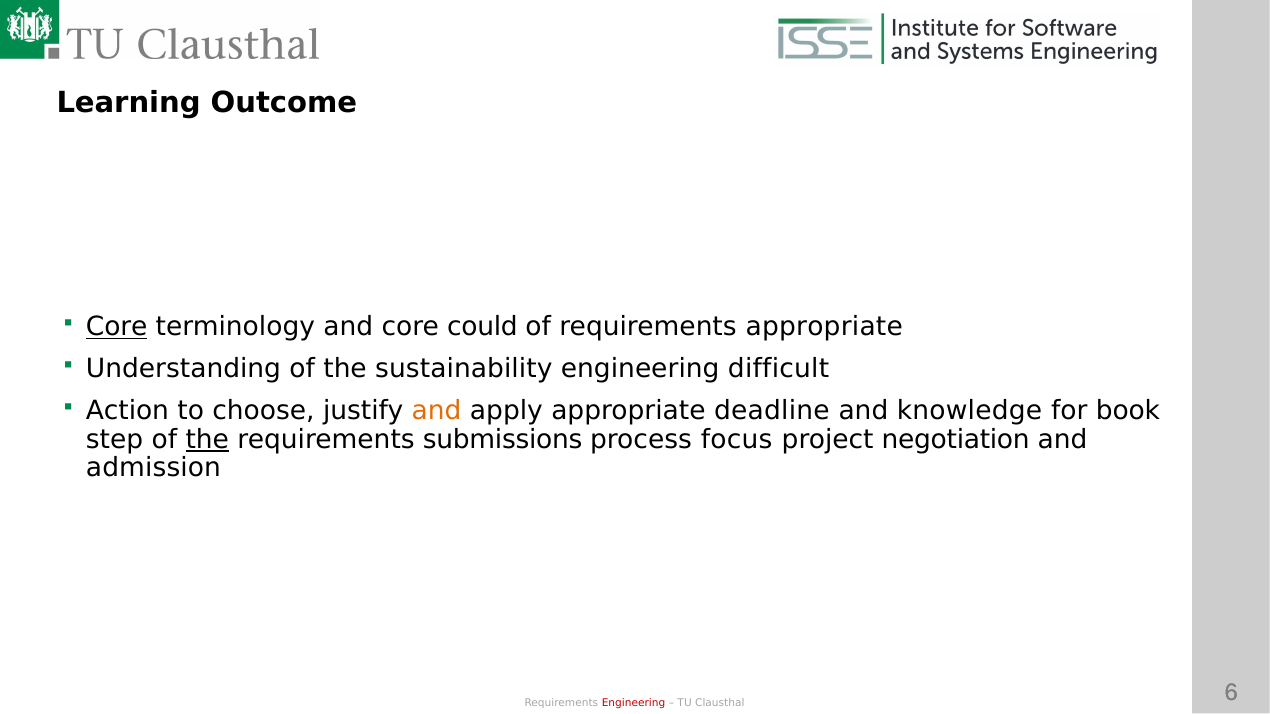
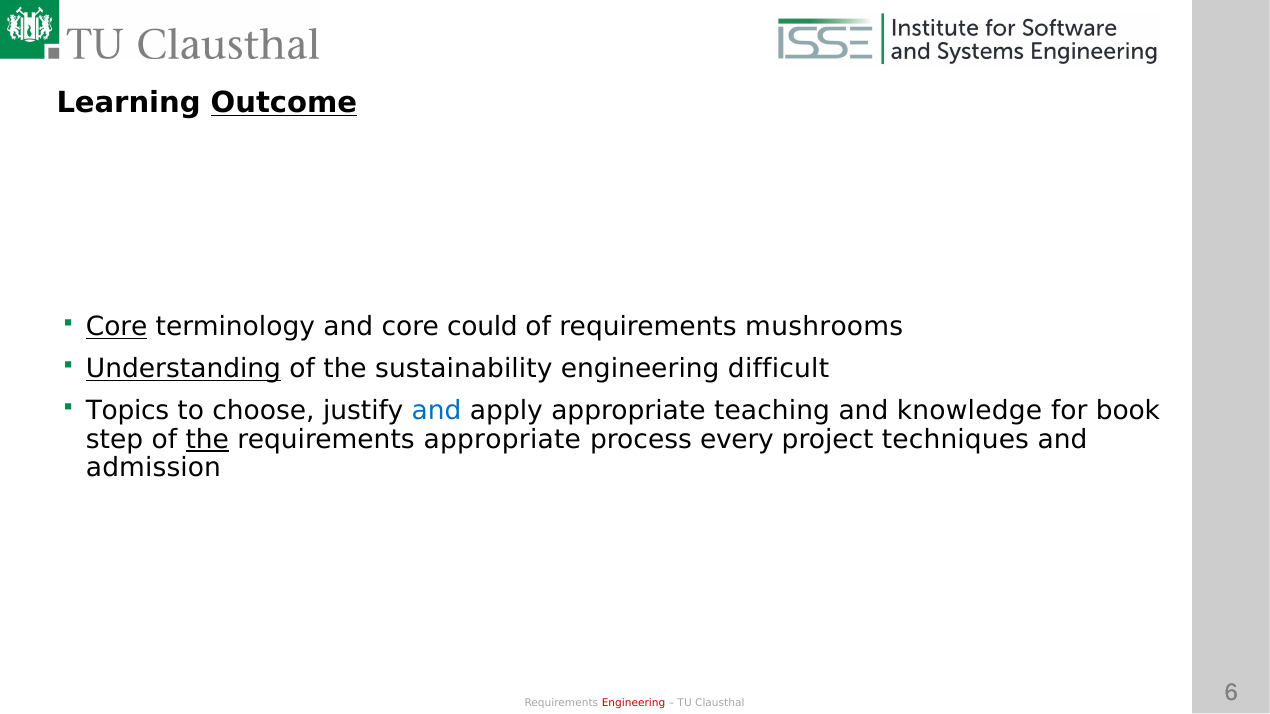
Outcome underline: none -> present
requirements appropriate: appropriate -> mushrooms
Understanding underline: none -> present
Action: Action -> Topics
and at (437, 411) colour: orange -> blue
deadline: deadline -> teaching
requirements submissions: submissions -> appropriate
focus: focus -> every
negotiation: negotiation -> techniques
